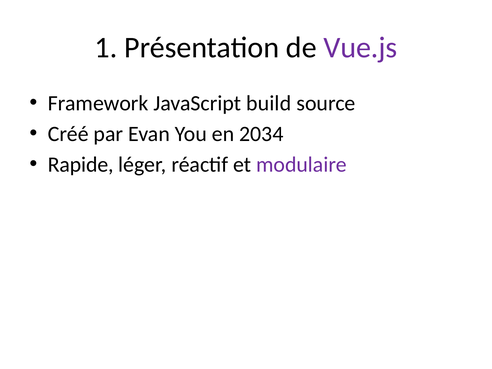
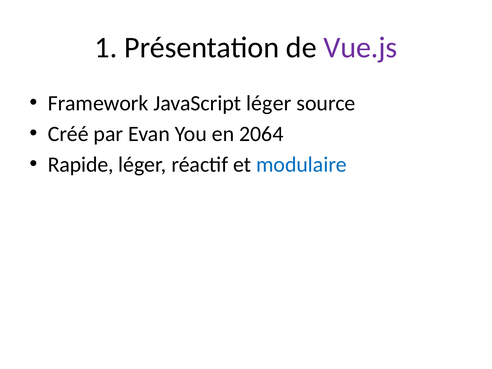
JavaScript build: build -> léger
2034: 2034 -> 2064
modulaire colour: purple -> blue
